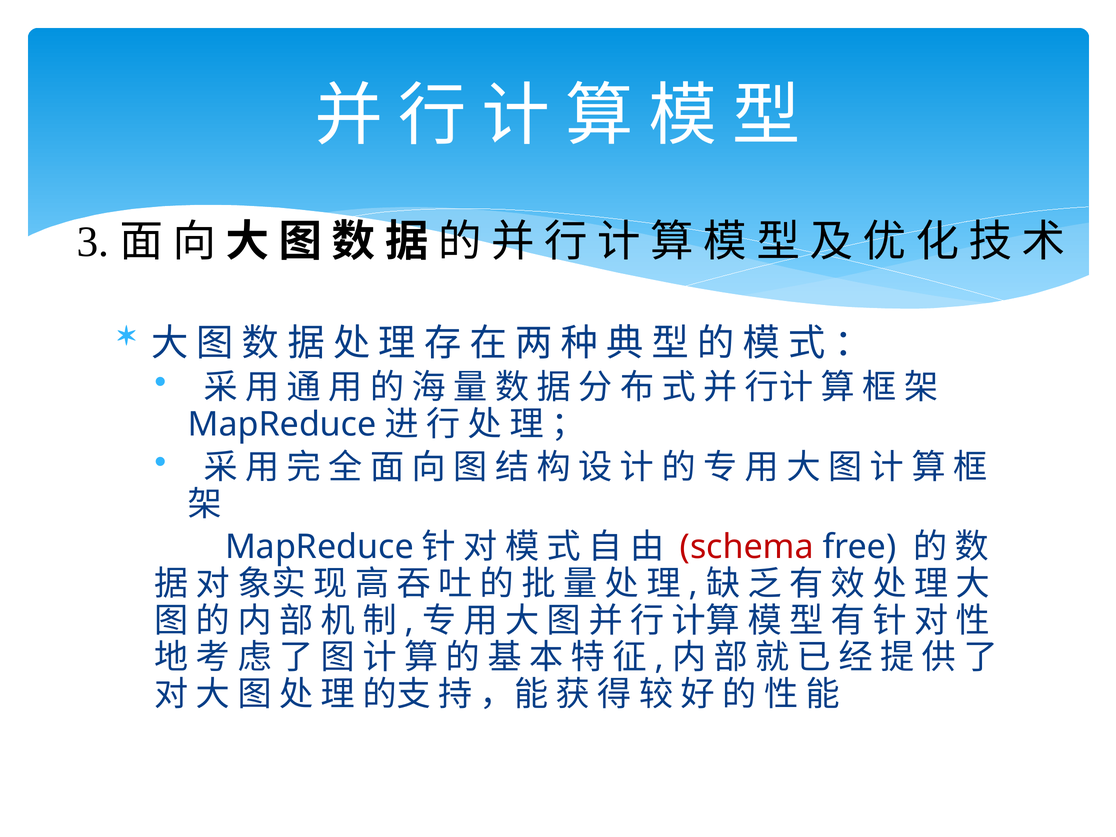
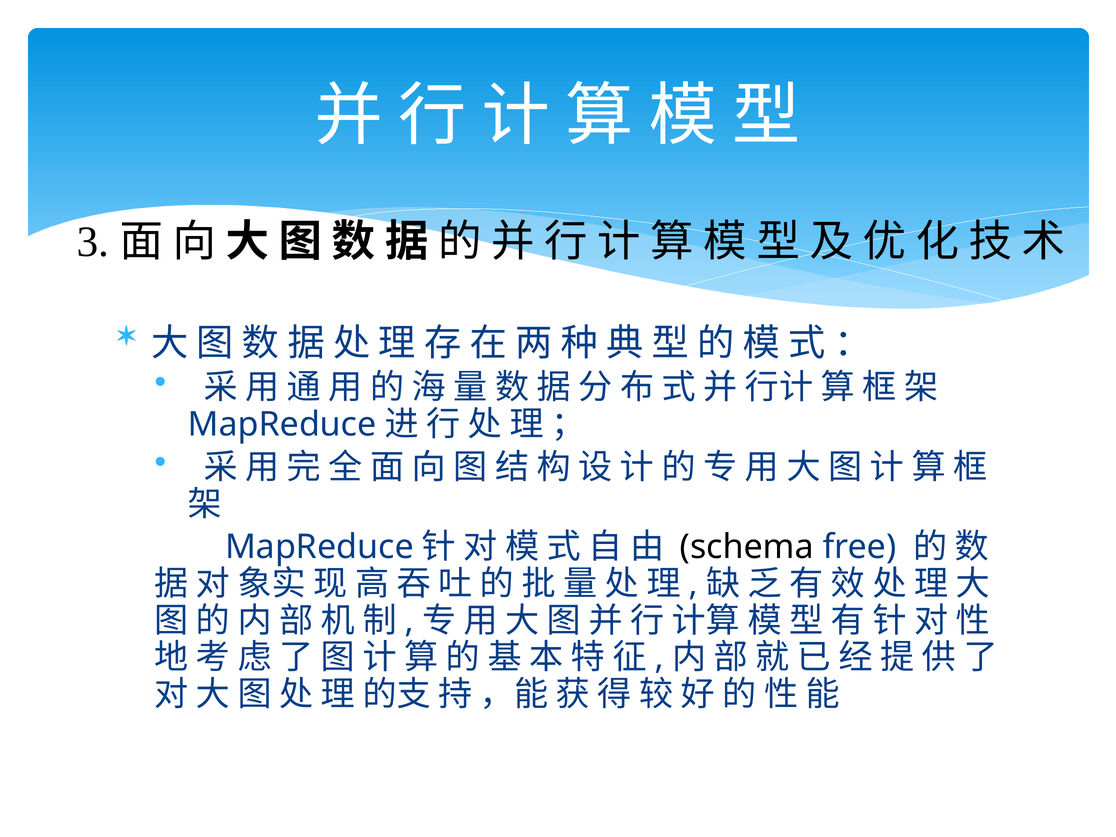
schema colour: red -> black
